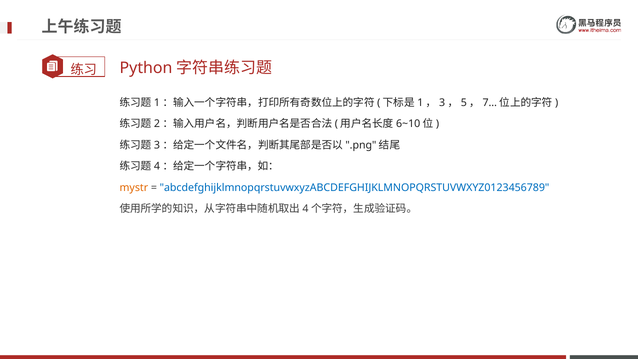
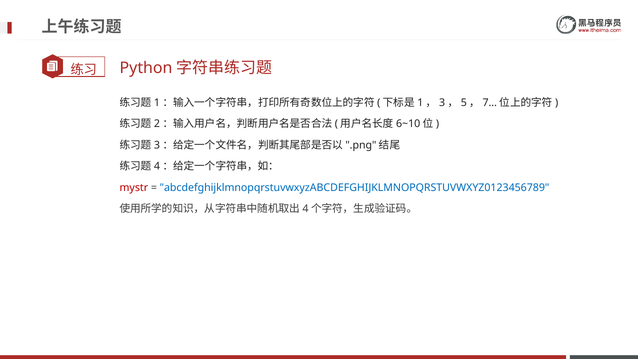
mystr colour: orange -> red
